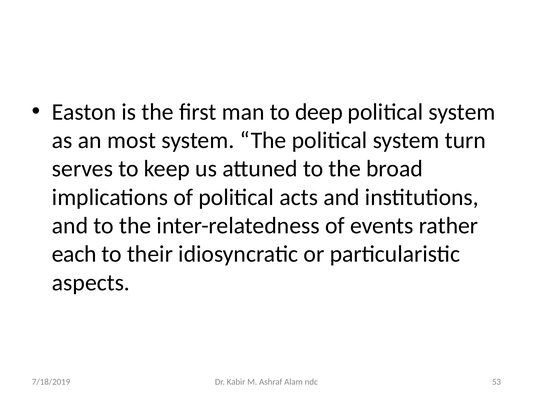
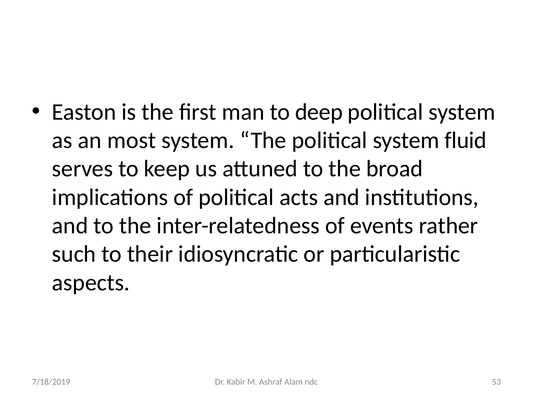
turn: turn -> fluid
each: each -> such
